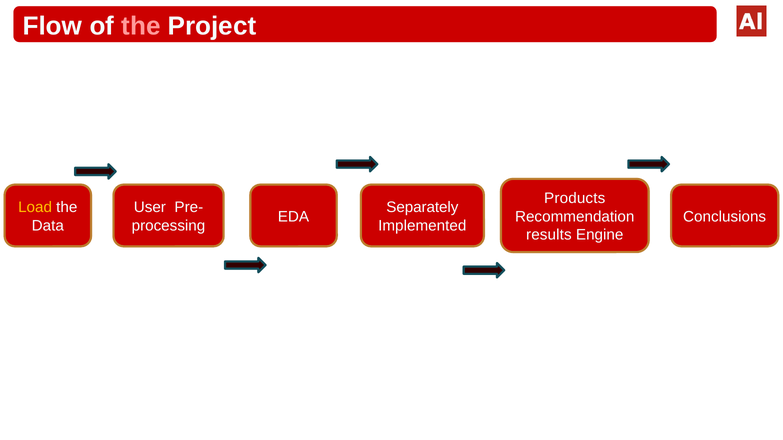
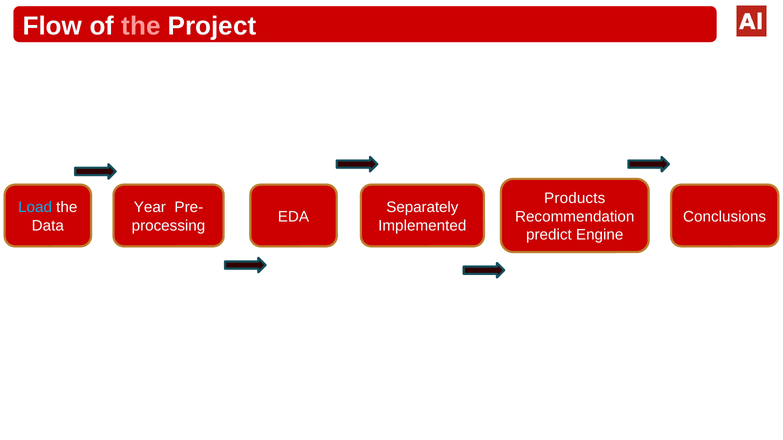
Load colour: yellow -> light blue
User: User -> Year
results: results -> predict
